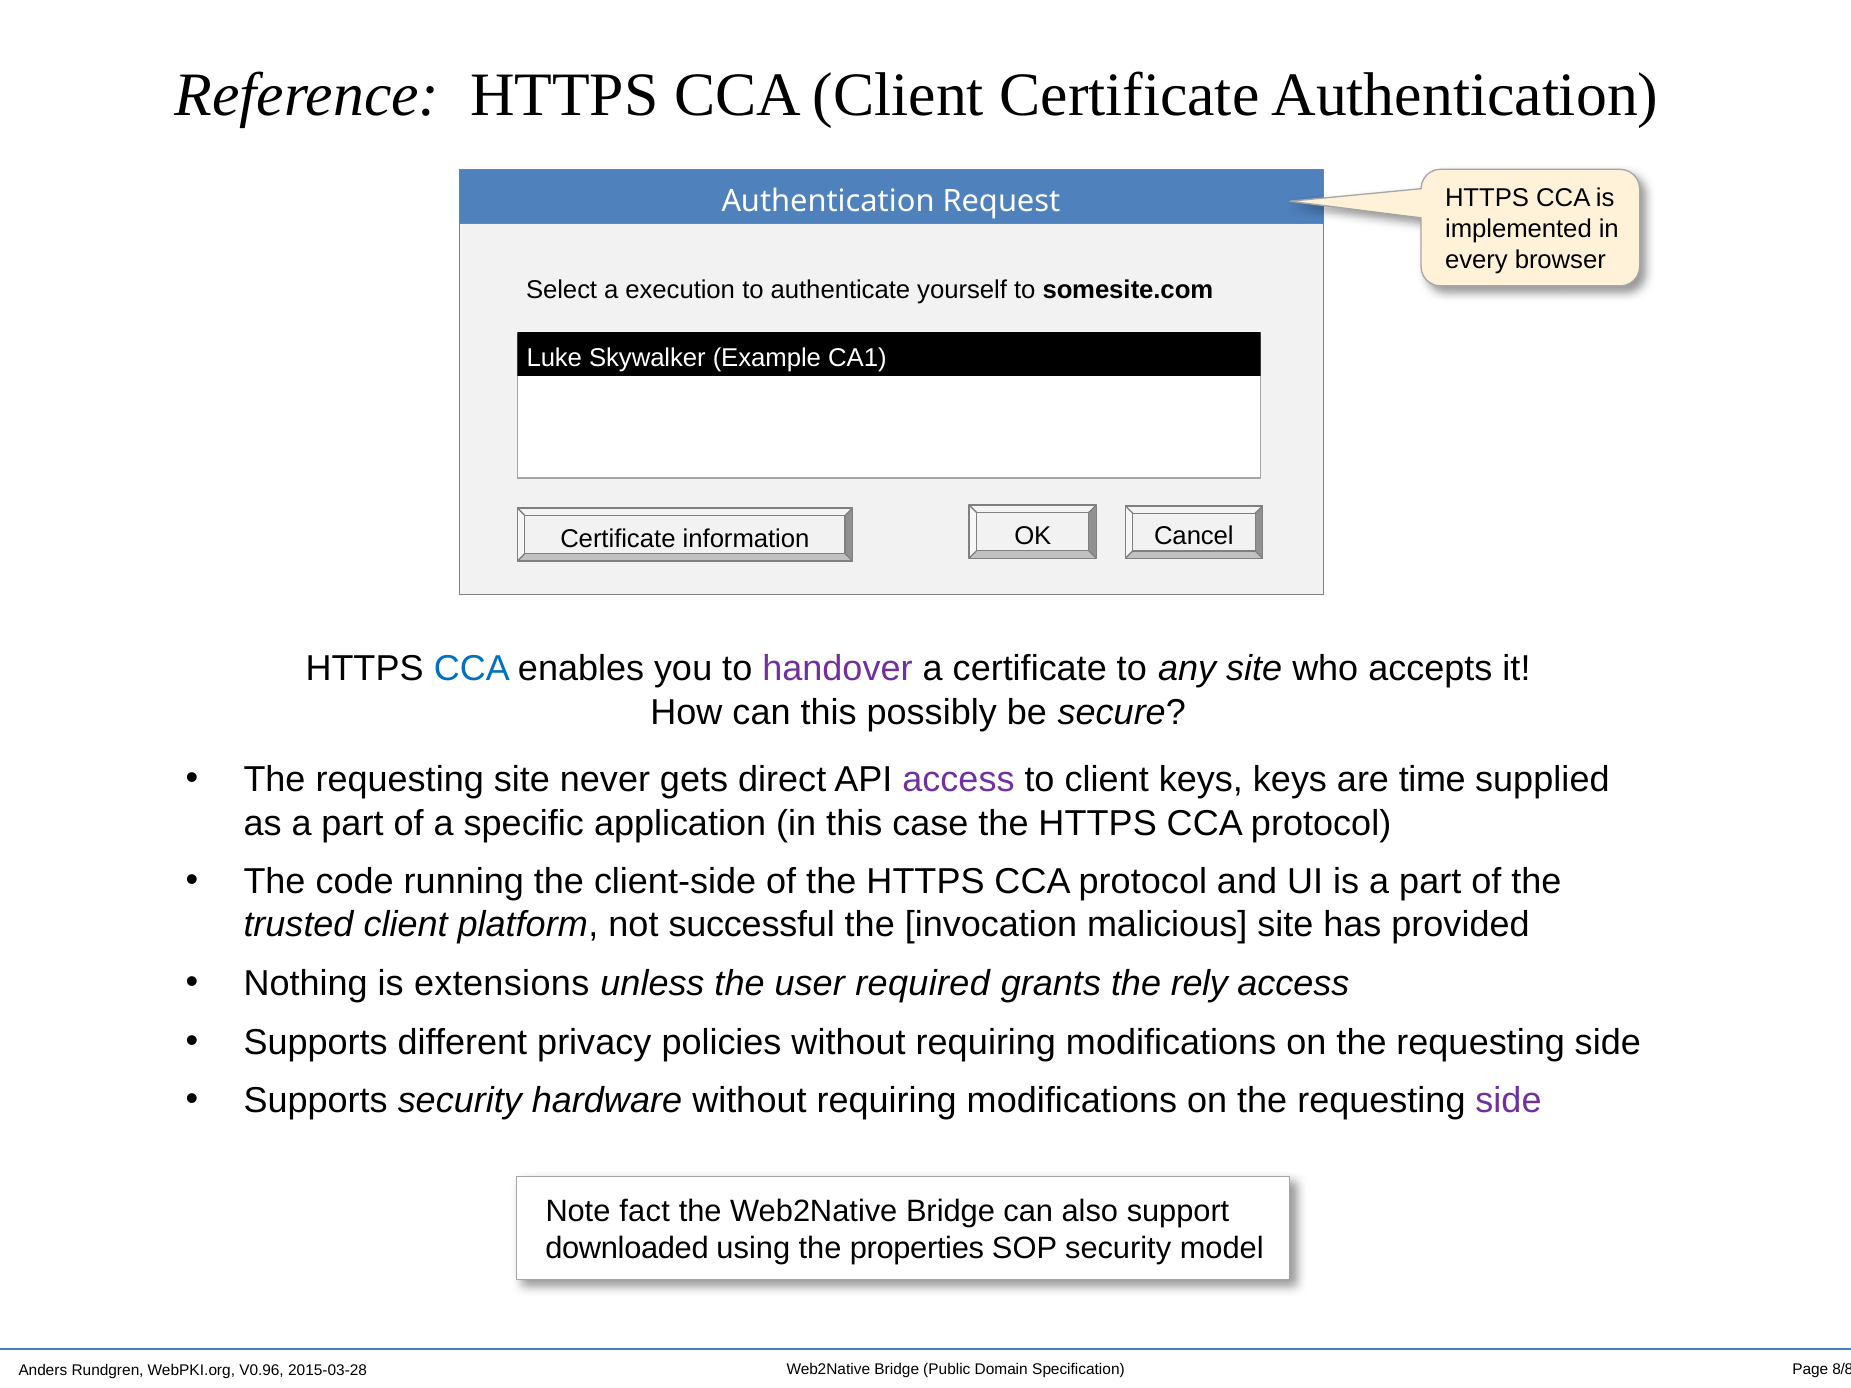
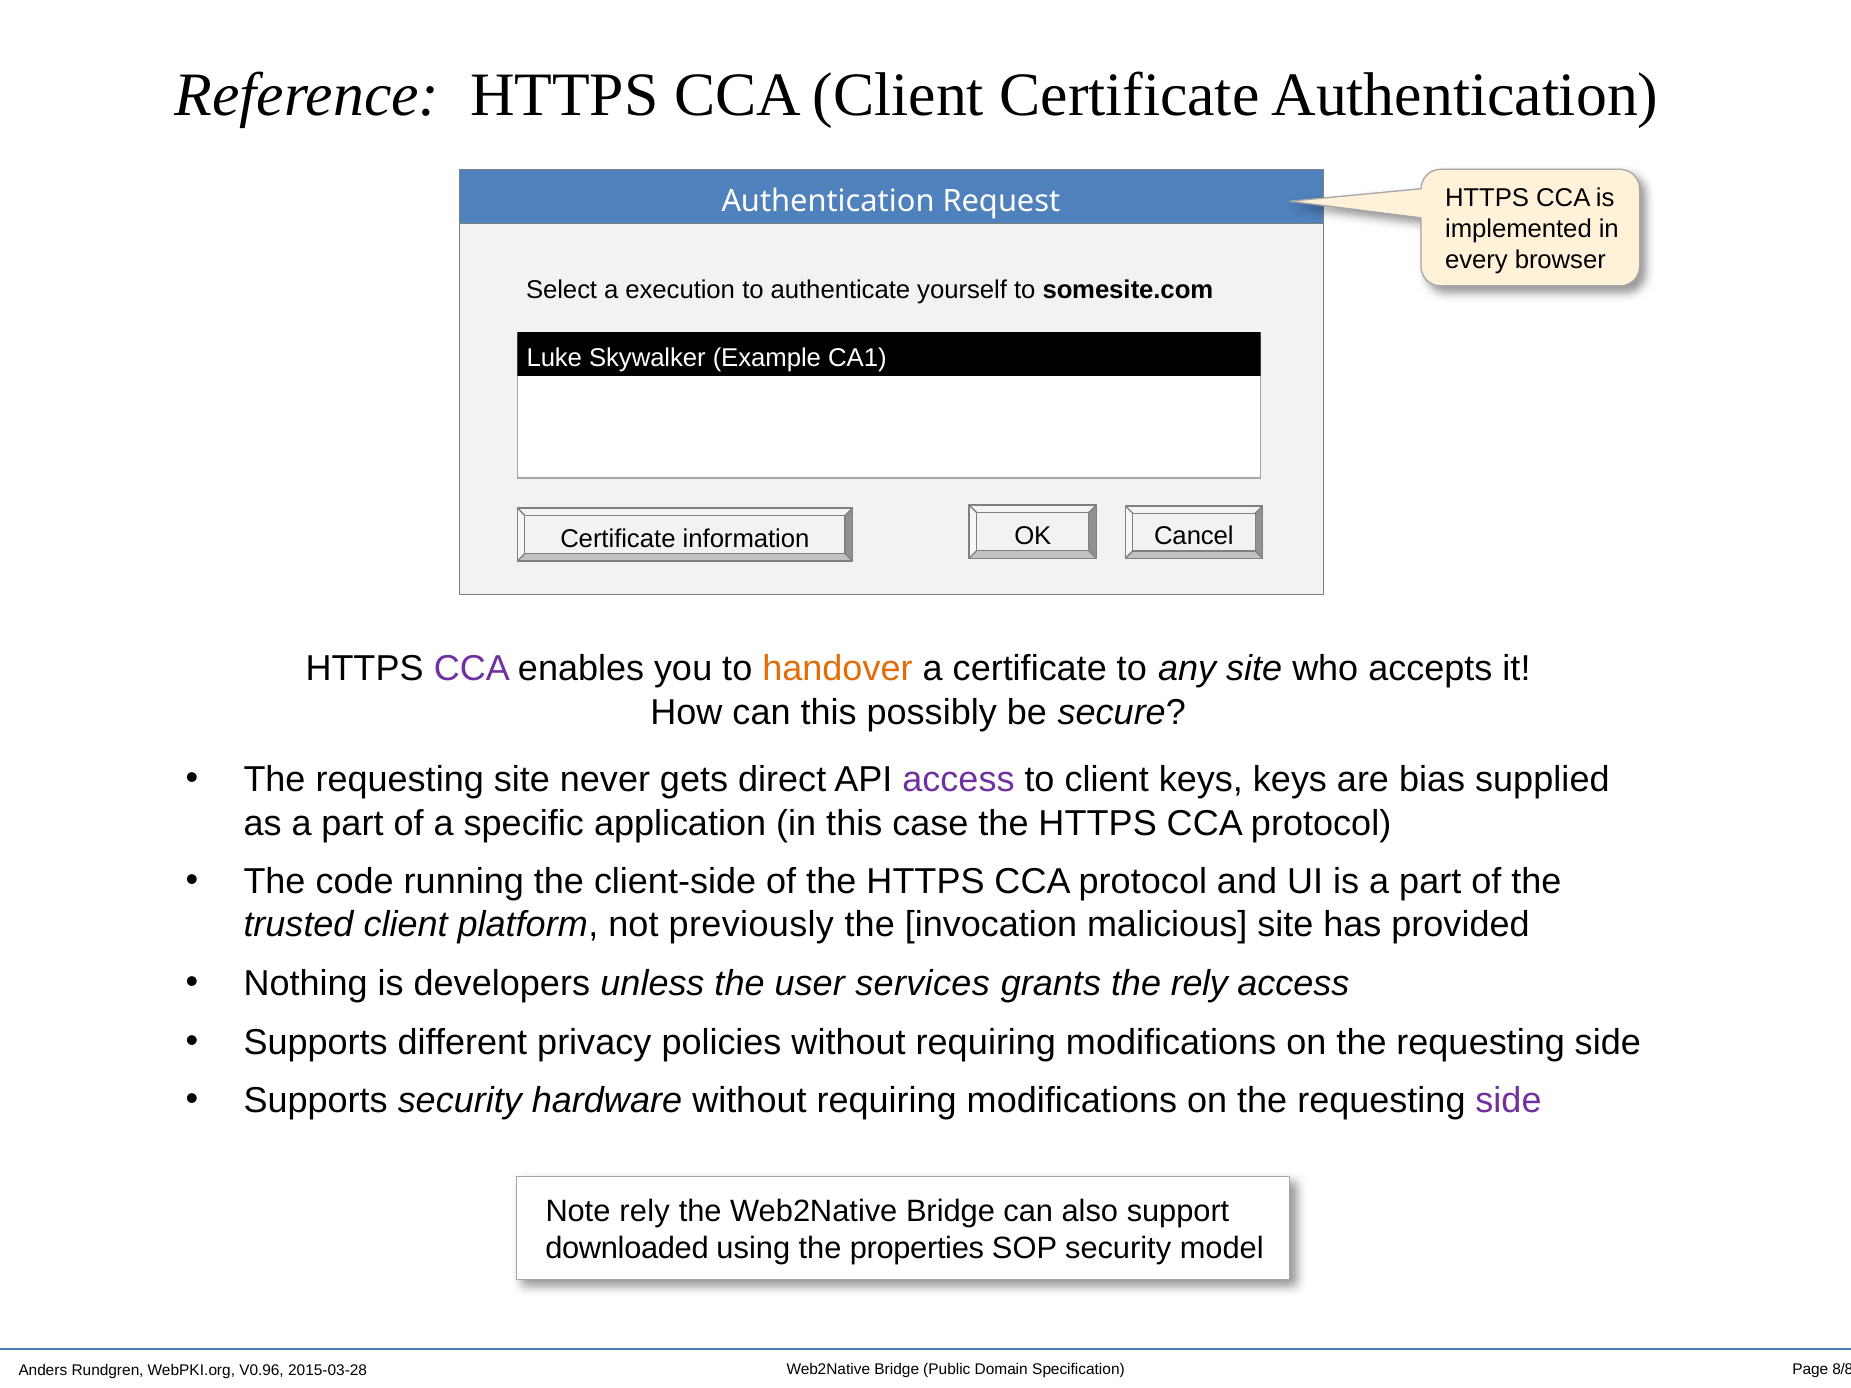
CCA at (472, 669) colour: blue -> purple
handover colour: purple -> orange
time: time -> bias
successful: successful -> previously
extensions: extensions -> developers
required: required -> services
Note fact: fact -> rely
